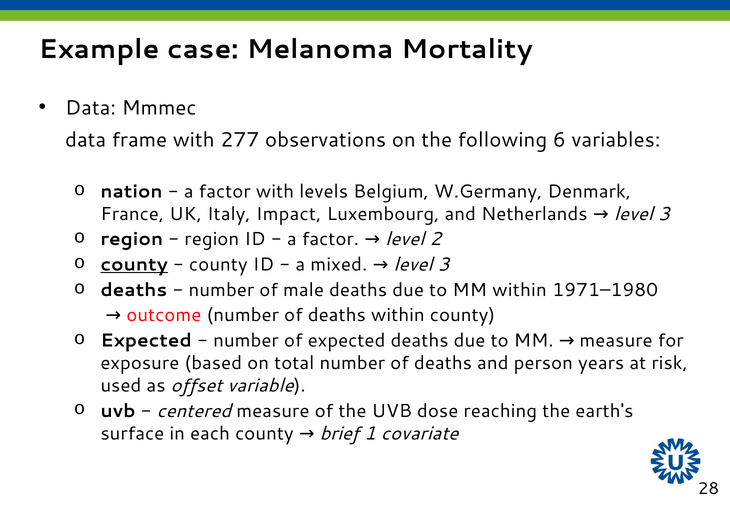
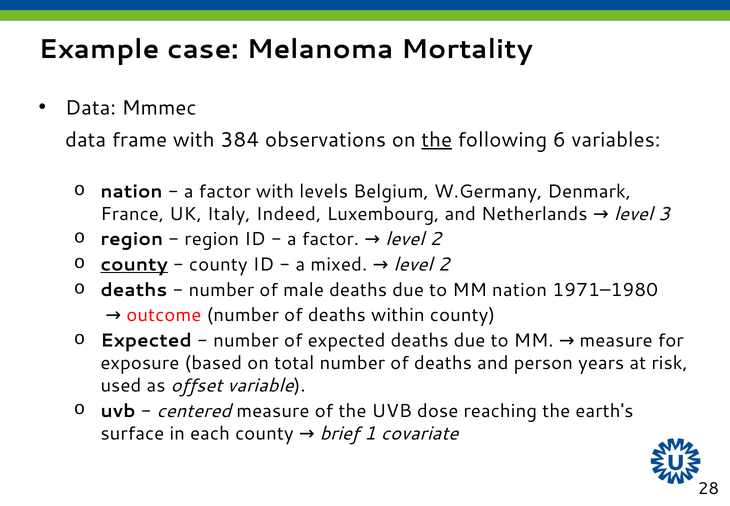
277: 277 -> 384
the at (437, 140) underline: none -> present
Impact: Impact -> Indeed
3 at (444, 264): 3 -> 2
MM within: within -> nation
